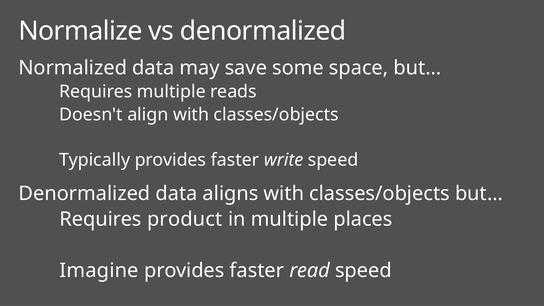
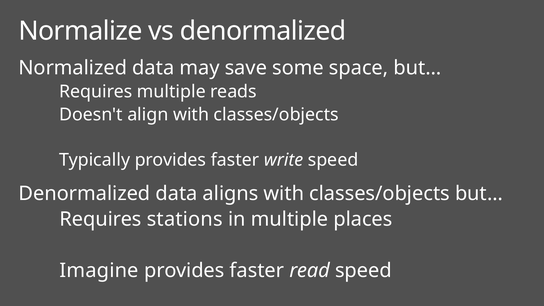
product: product -> stations
